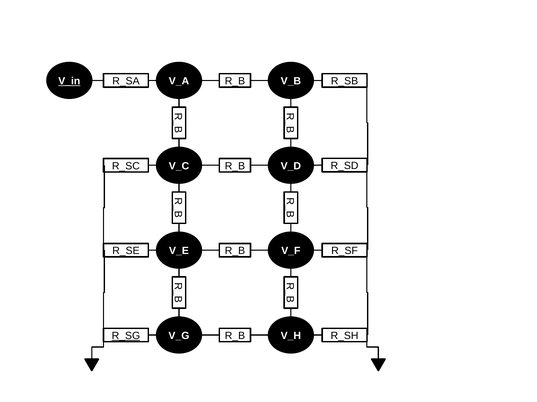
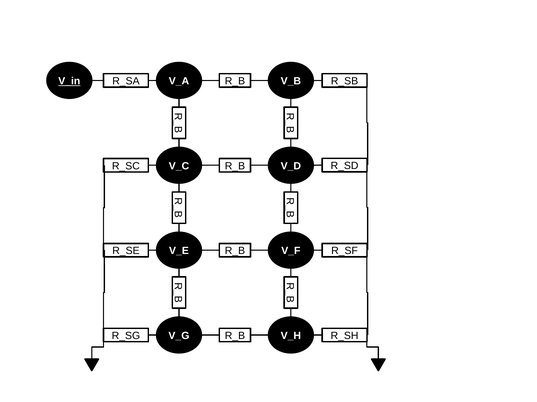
R_SG underline: present -> none
